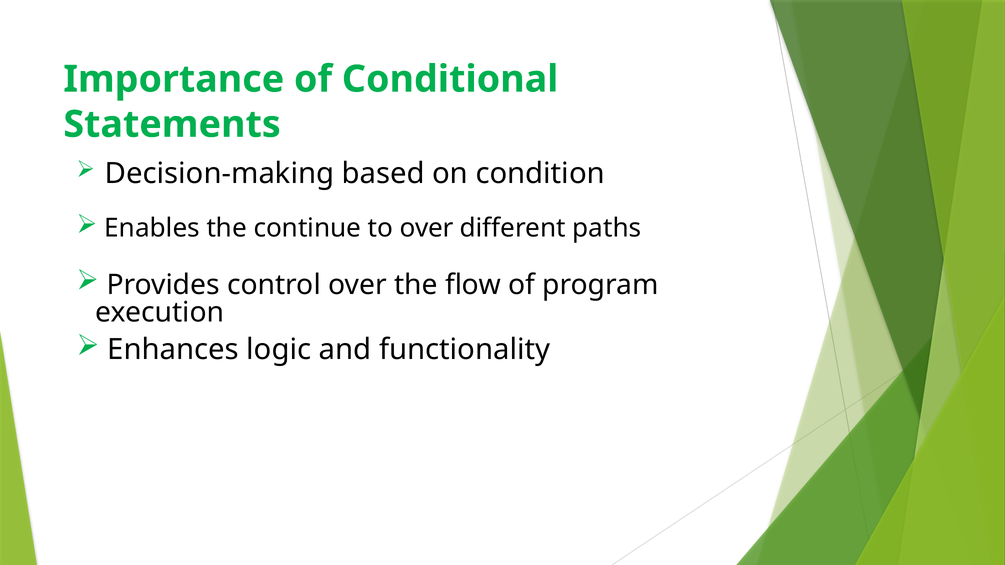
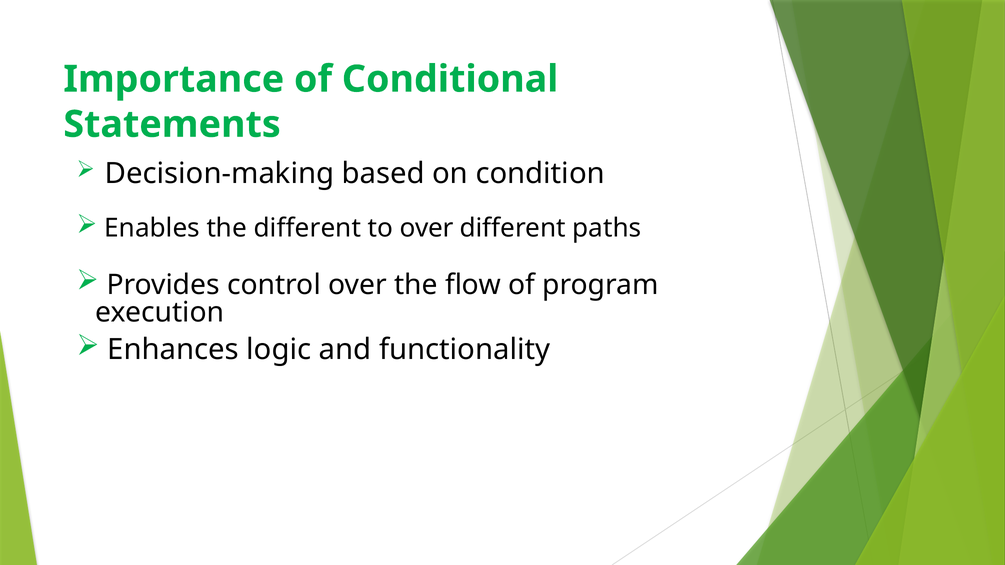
the continue: continue -> different
